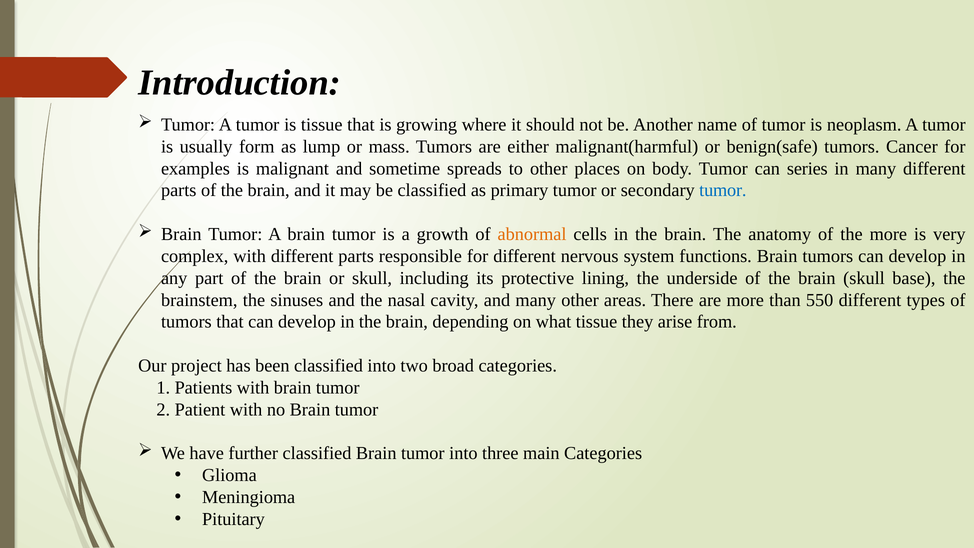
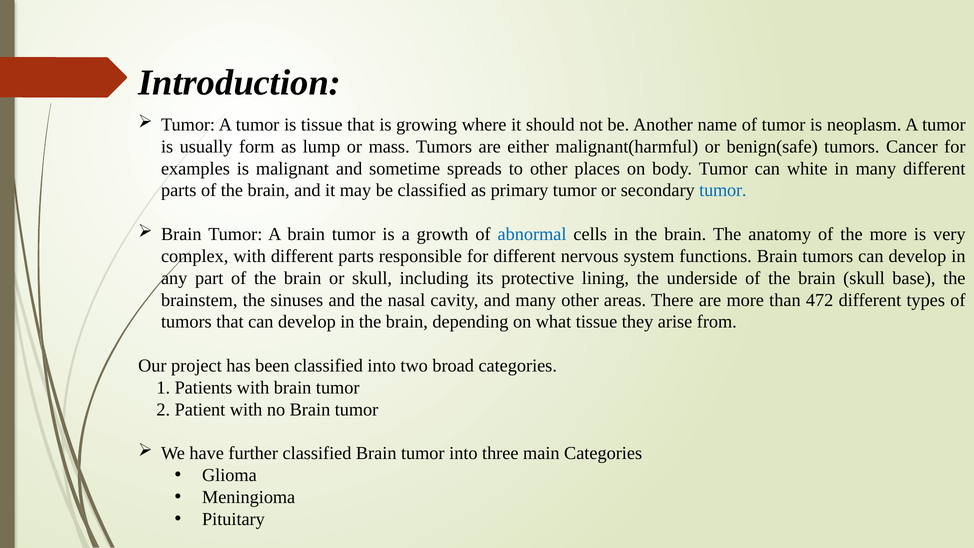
series: series -> white
abnormal colour: orange -> blue
550: 550 -> 472
